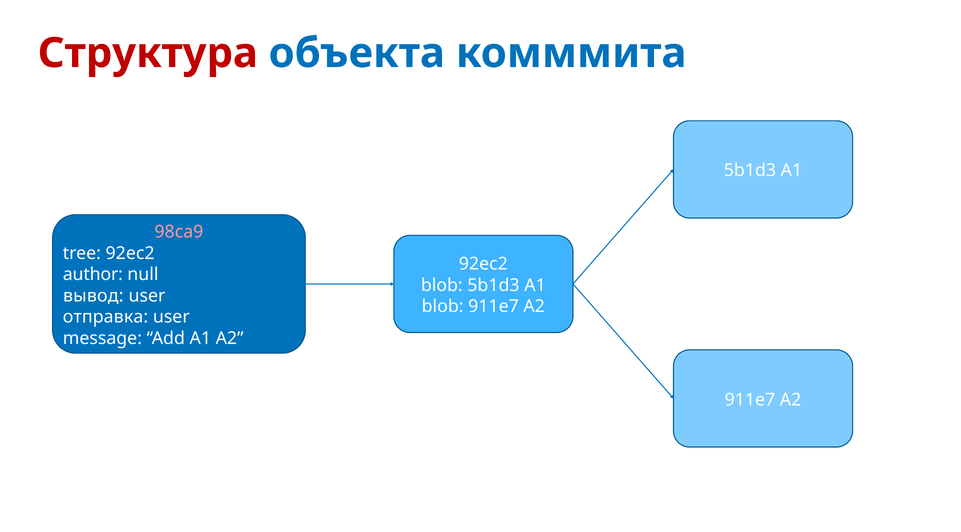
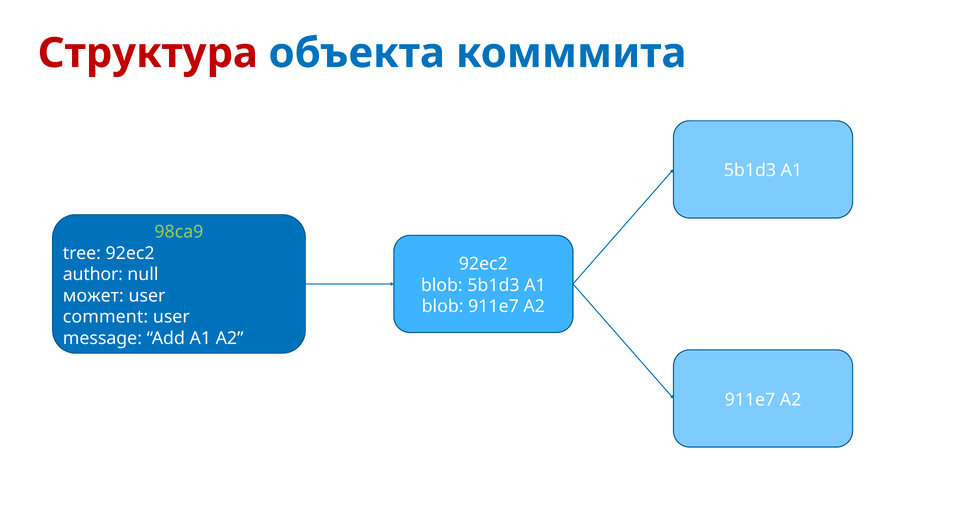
98ca9 colour: pink -> light green
вывод: вывод -> может
отправка: отправка -> comment
